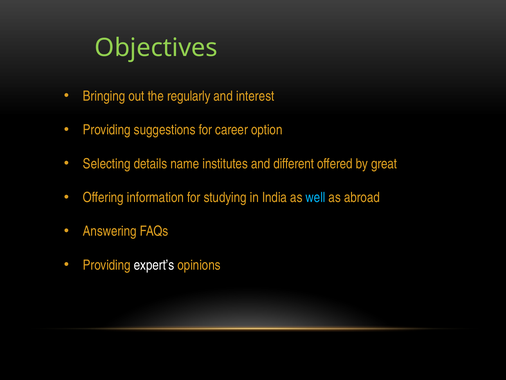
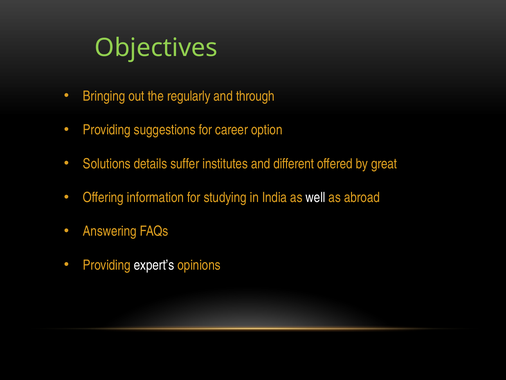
interest: interest -> through
Selecting: Selecting -> Solutions
name: name -> suffer
well colour: light blue -> white
